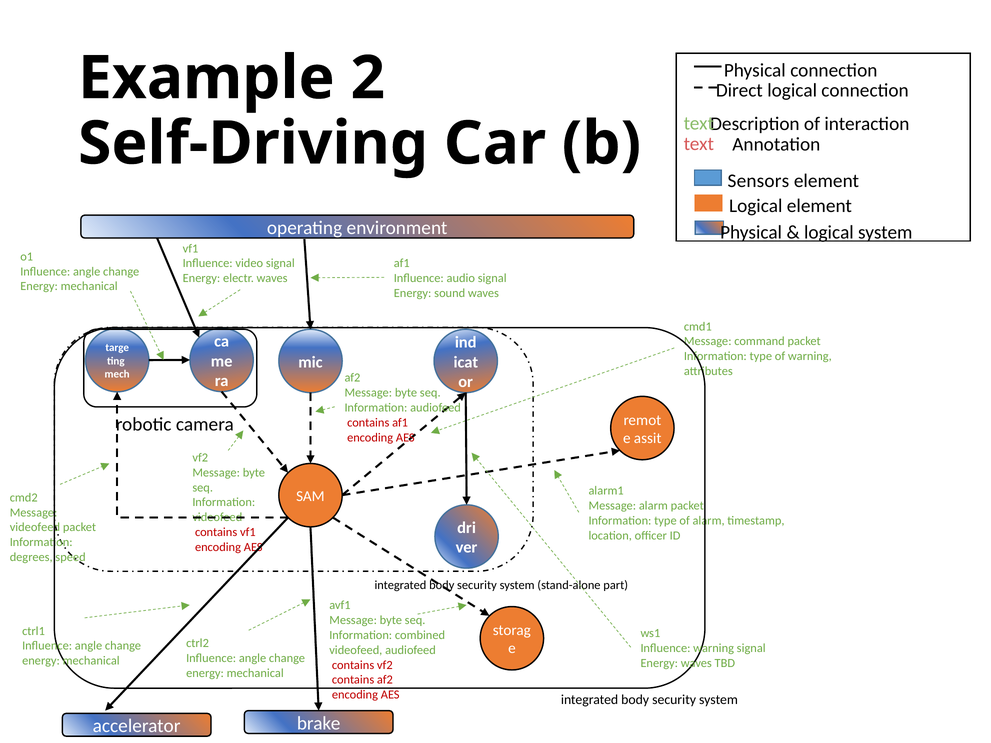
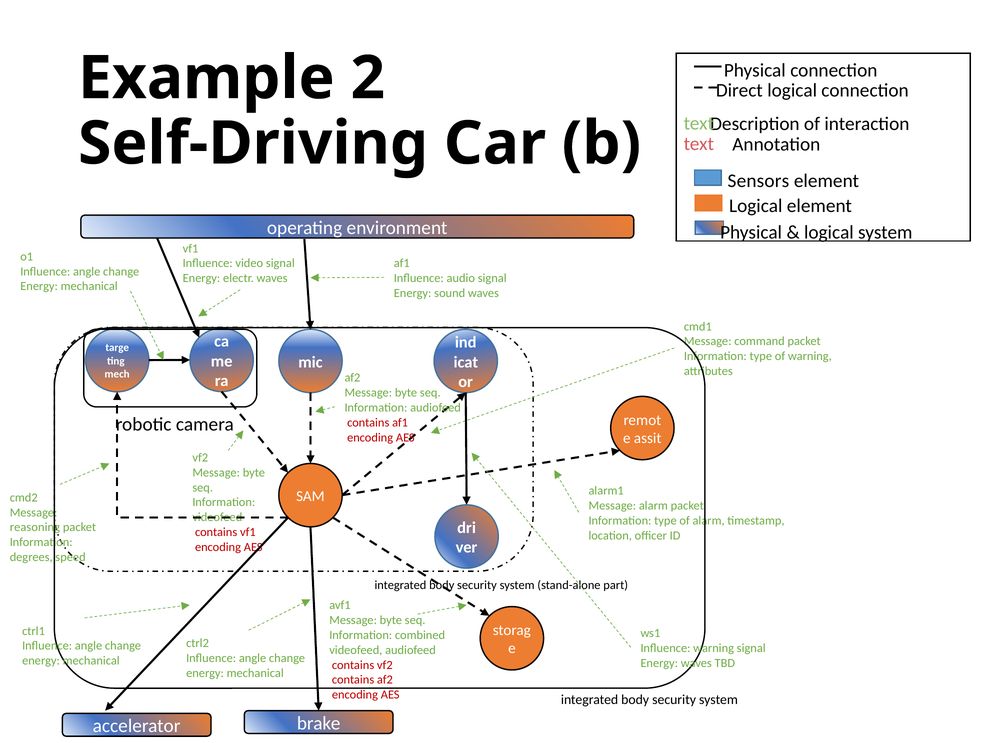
videofeed at (35, 528): videofeed -> reasoning
